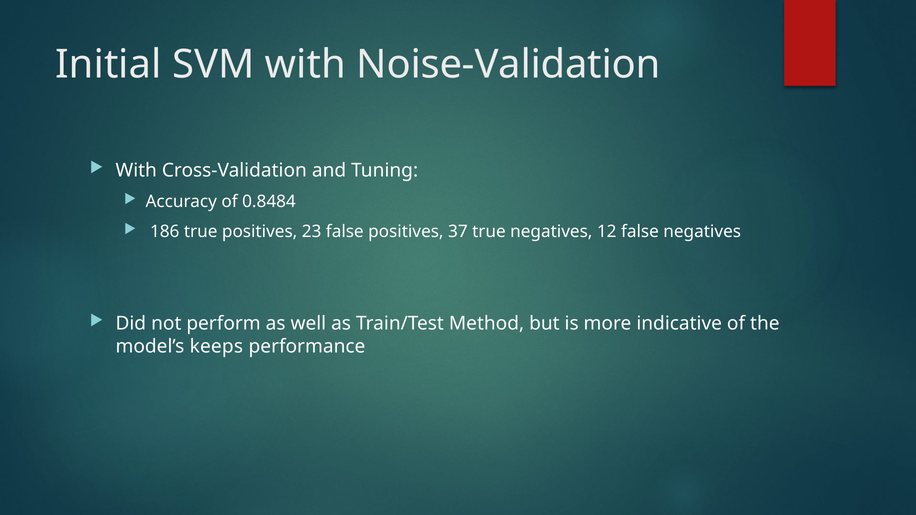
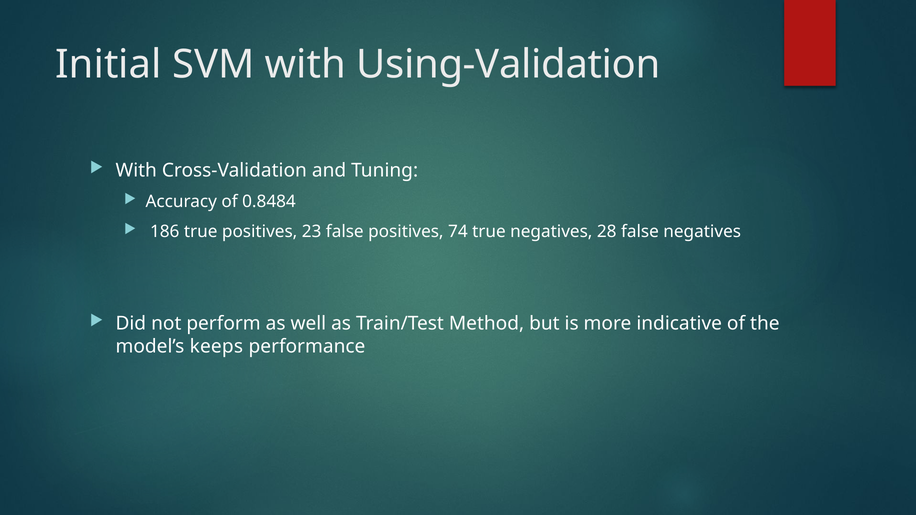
Noise-Validation: Noise-Validation -> Using-Validation
37: 37 -> 74
12: 12 -> 28
